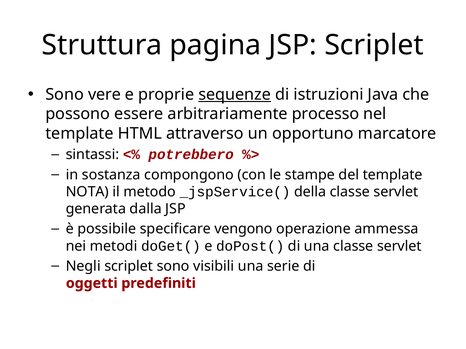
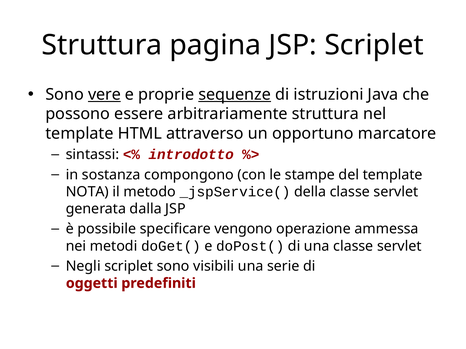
vere underline: none -> present
arbitrariamente processo: processo -> struttura
potrebbero: potrebbero -> introdotto
